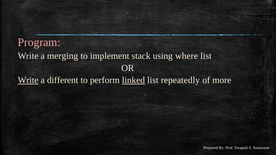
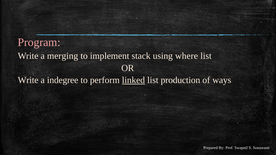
Write at (28, 80) underline: present -> none
different: different -> indegree
repeatedly: repeatedly -> production
more: more -> ways
